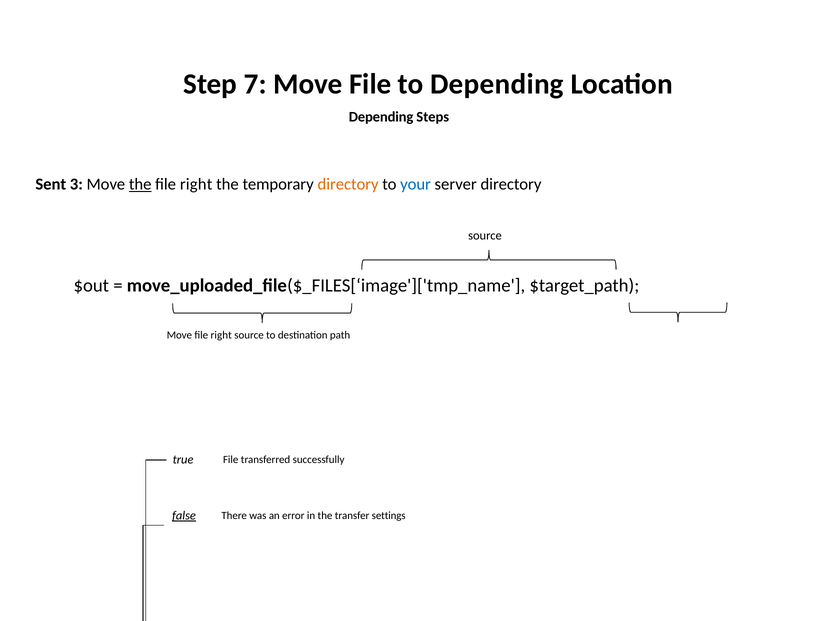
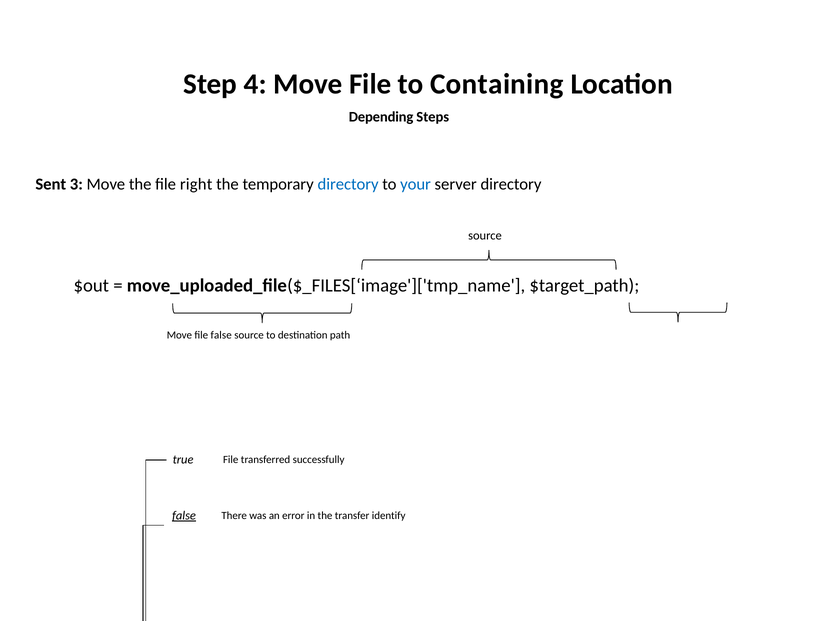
7: 7 -> 4
to Depending: Depending -> Containing
the at (140, 184) underline: present -> none
directory at (348, 184) colour: orange -> blue
Move file right: right -> false
settings: settings -> identify
